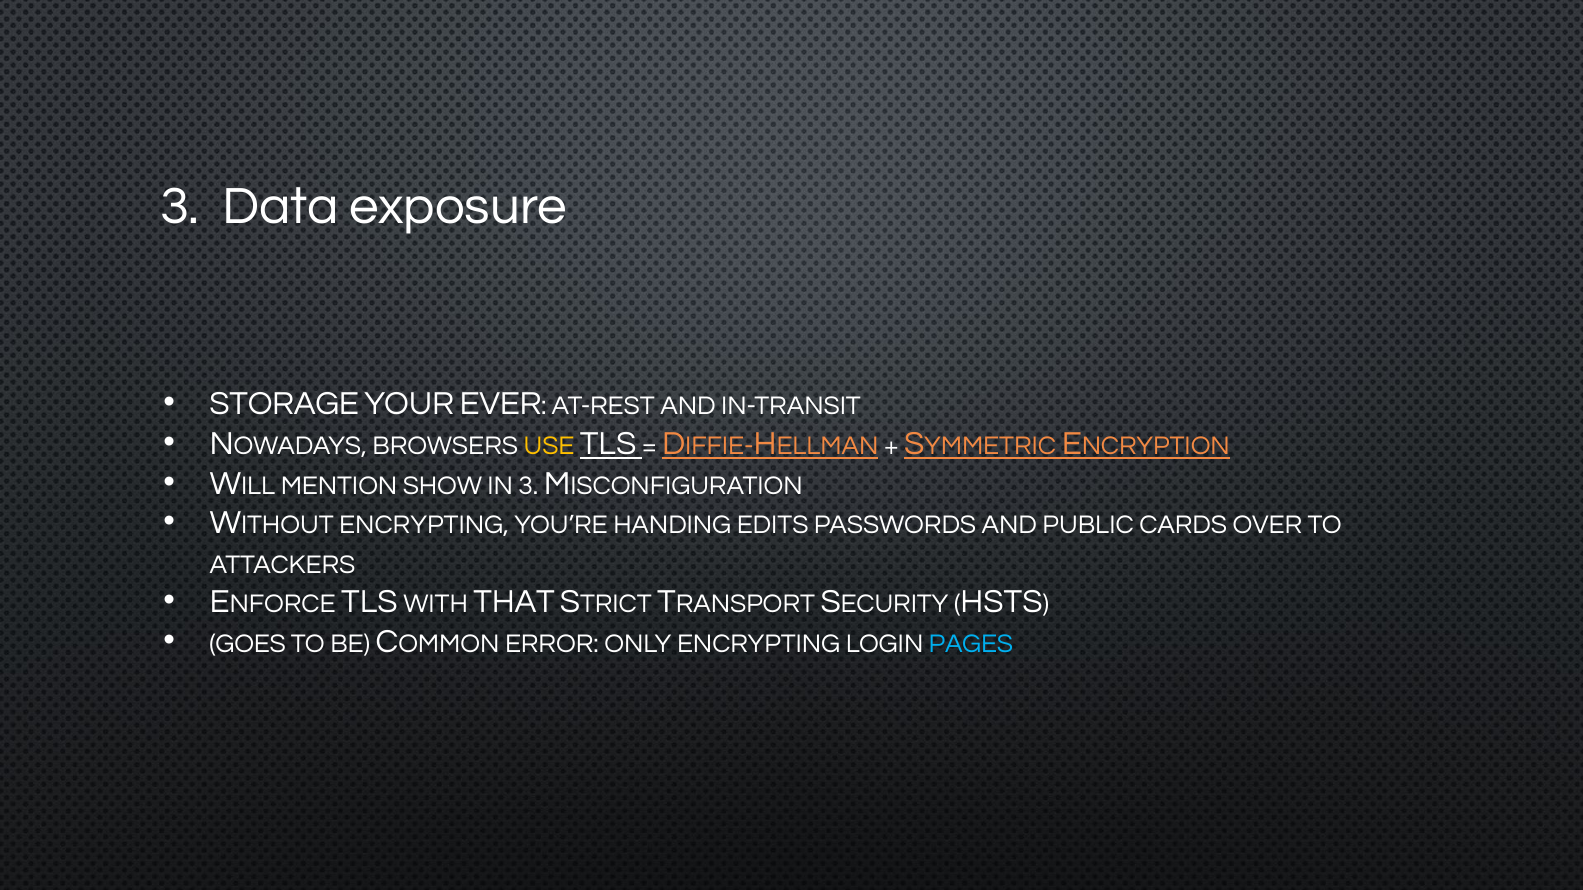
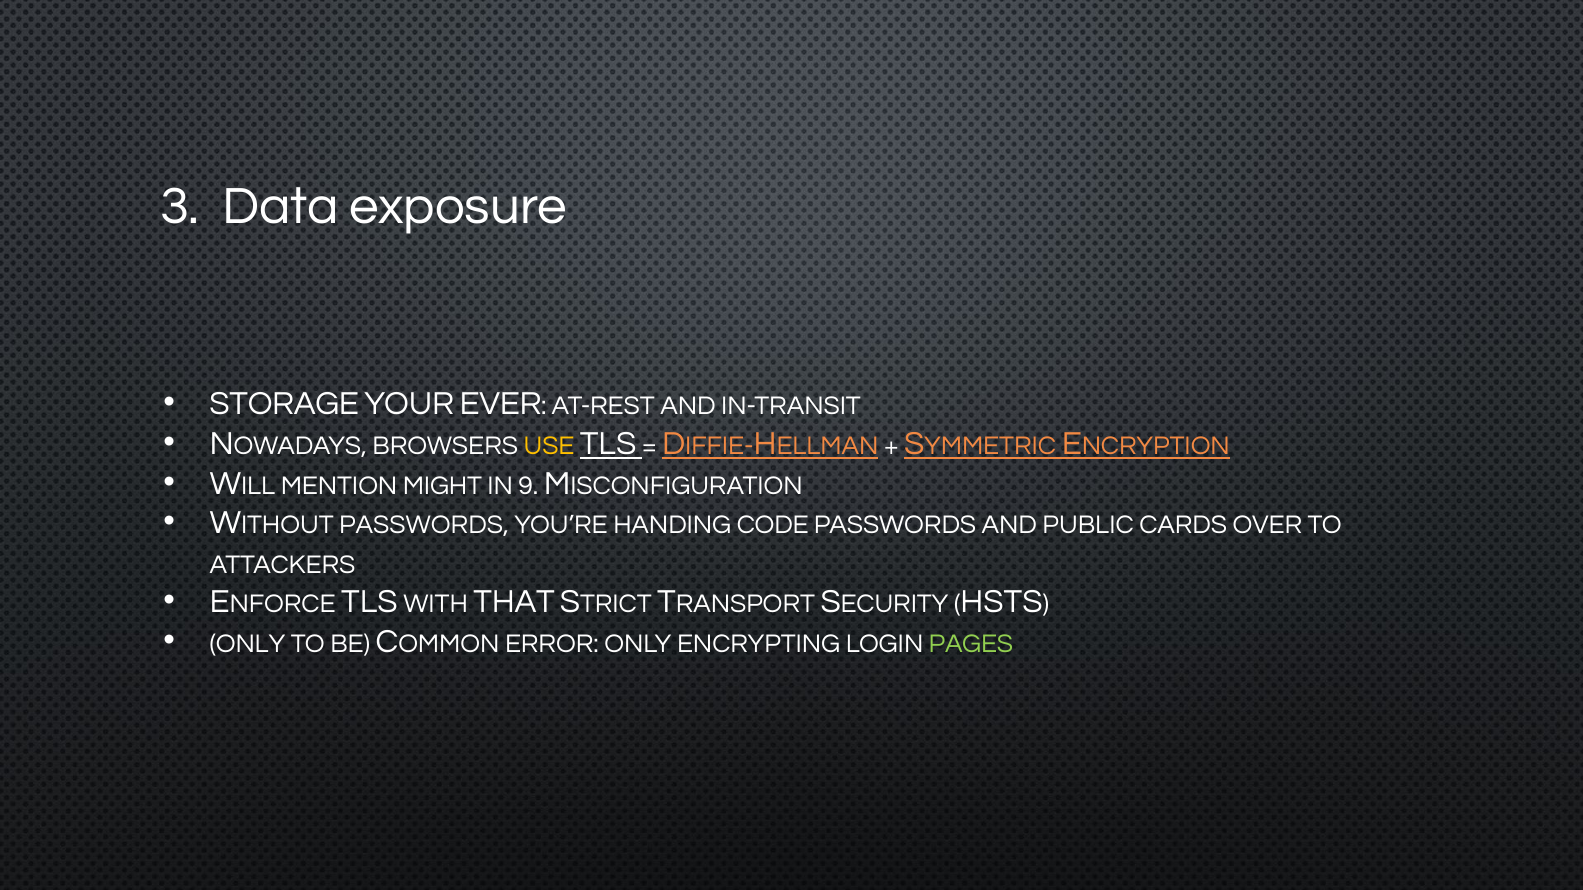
SHOW: SHOW -> MIGHT
IN 3: 3 -> 9
ENCRYPTING at (424, 525): ENCRYPTING -> PASSWORDS
EDITS: EDITS -> CODE
GOES at (248, 644): GOES -> ONLY
PAGES colour: light blue -> light green
